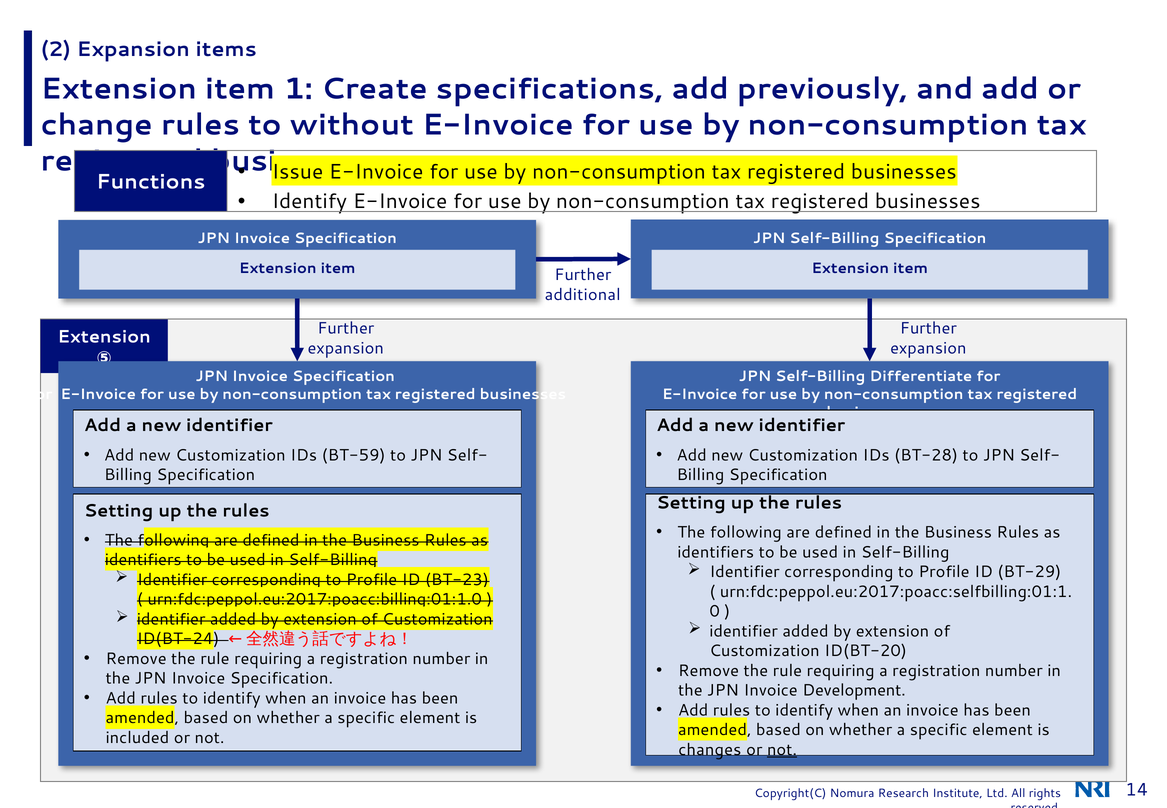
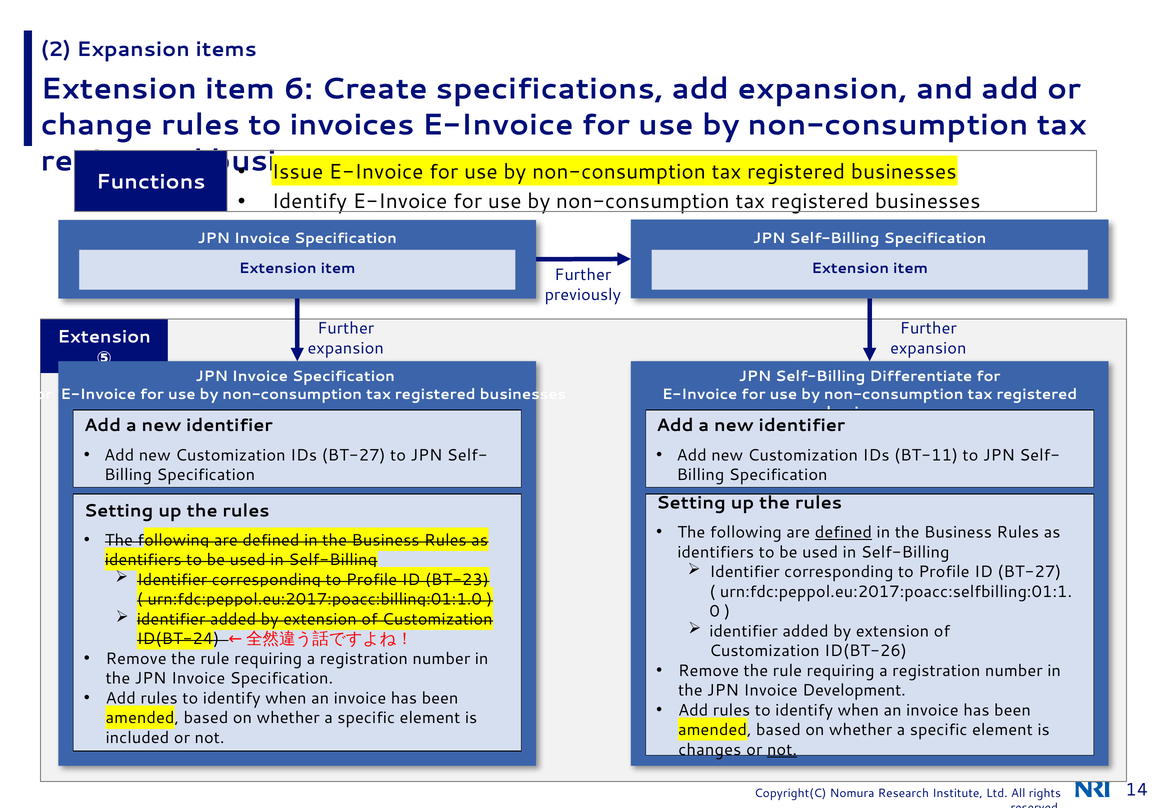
1: 1 -> 6
add previously: previously -> expansion
without: without -> invoices
additional: additional -> previously
IDs BT-59: BT-59 -> BT-27
BT-28: BT-28 -> BT-11
defined at (843, 532) underline: none -> present
ID BT-29: BT-29 -> BT-27
ID(BT-20: ID(BT-20 -> ID(BT-26
